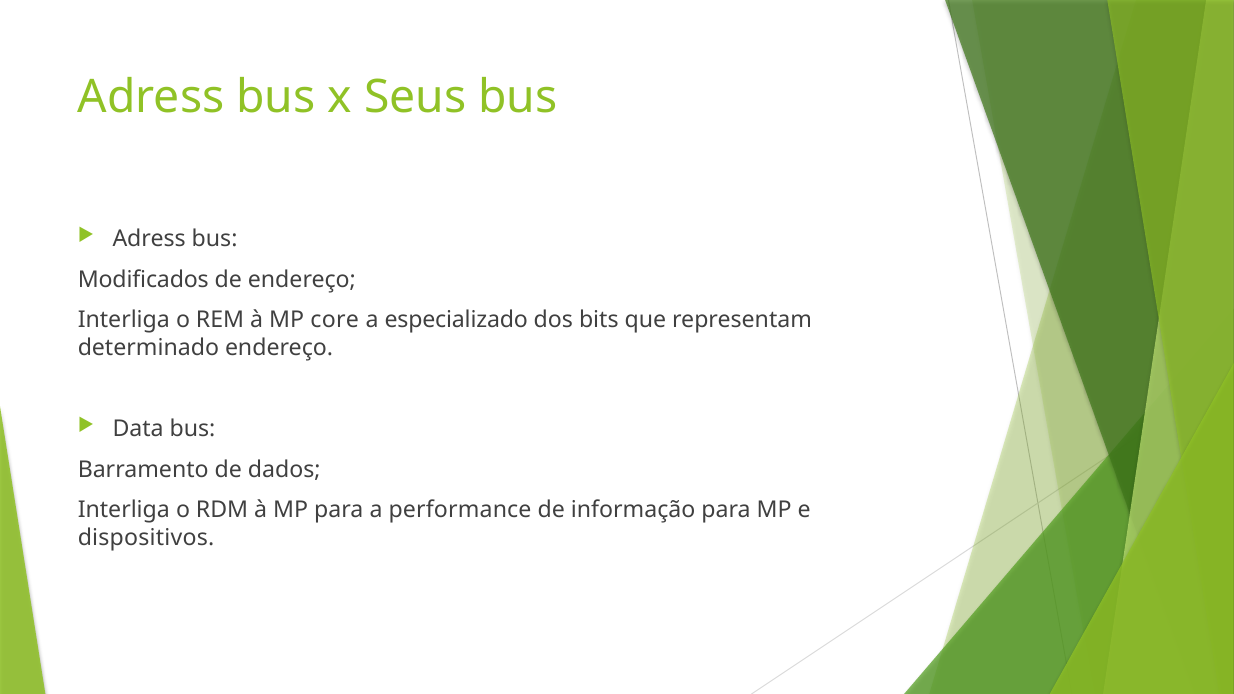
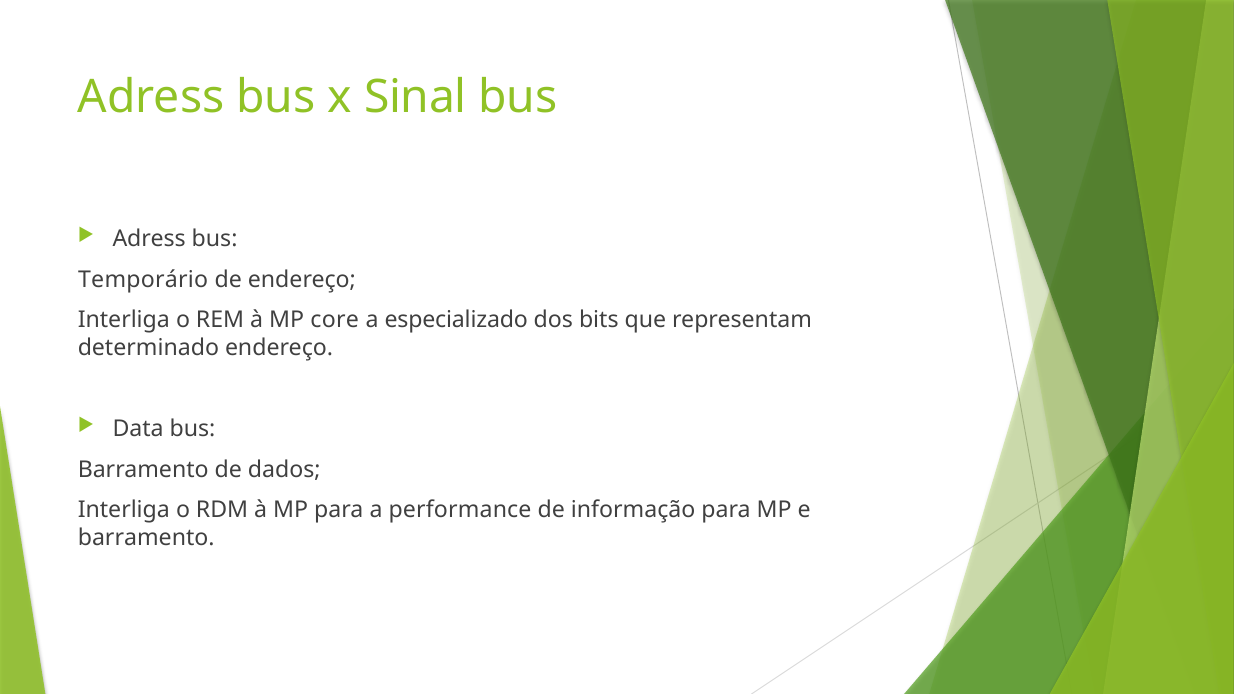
Seus: Seus -> Sinal
Modificados: Modificados -> Temporário
dispositivos at (146, 538): dispositivos -> barramento
